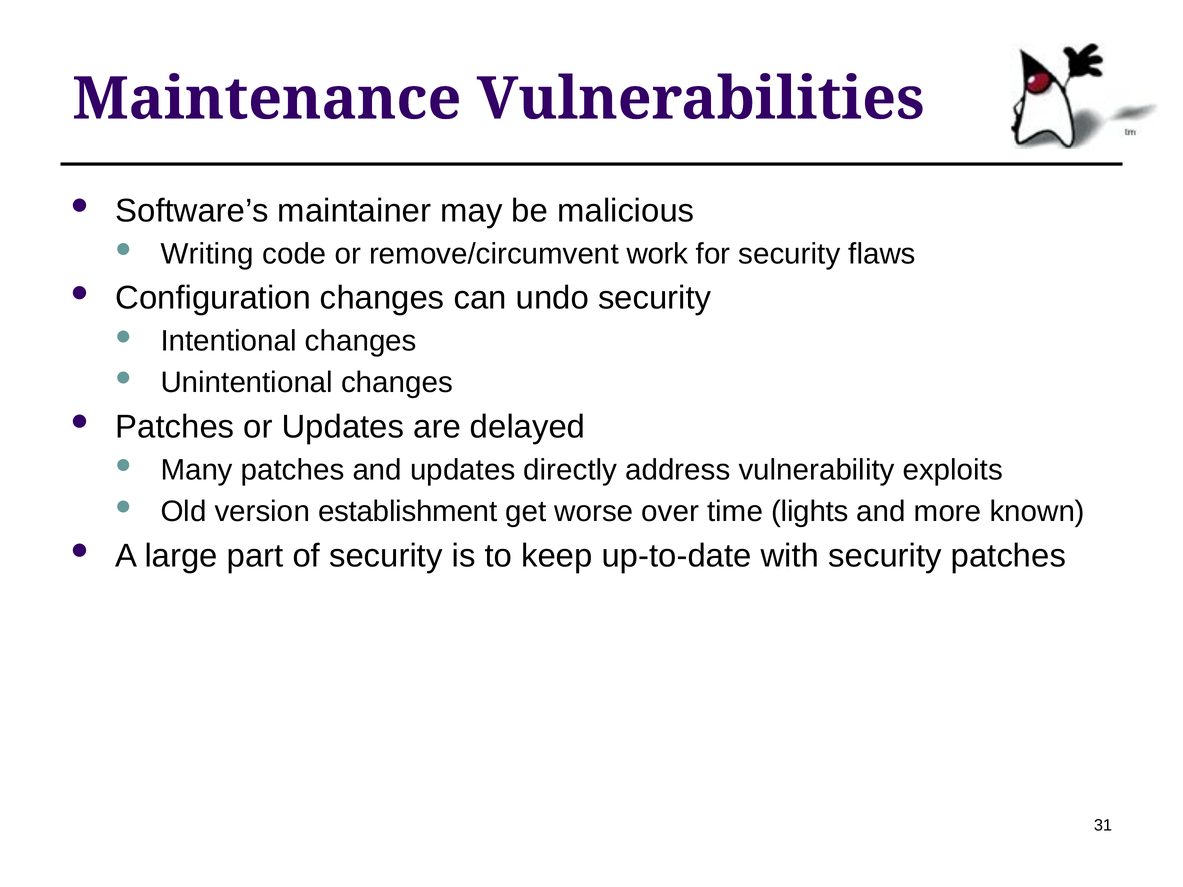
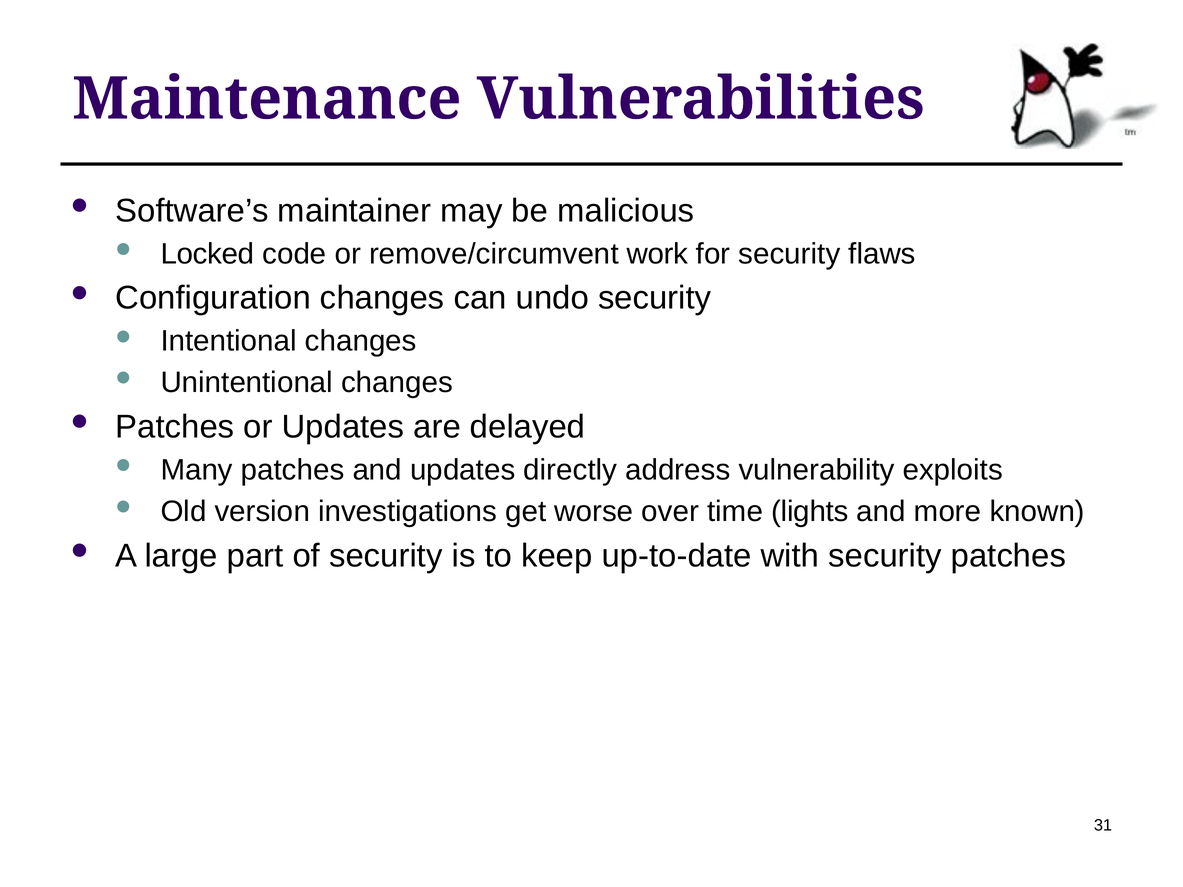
Writing: Writing -> Locked
establishment: establishment -> investigations
